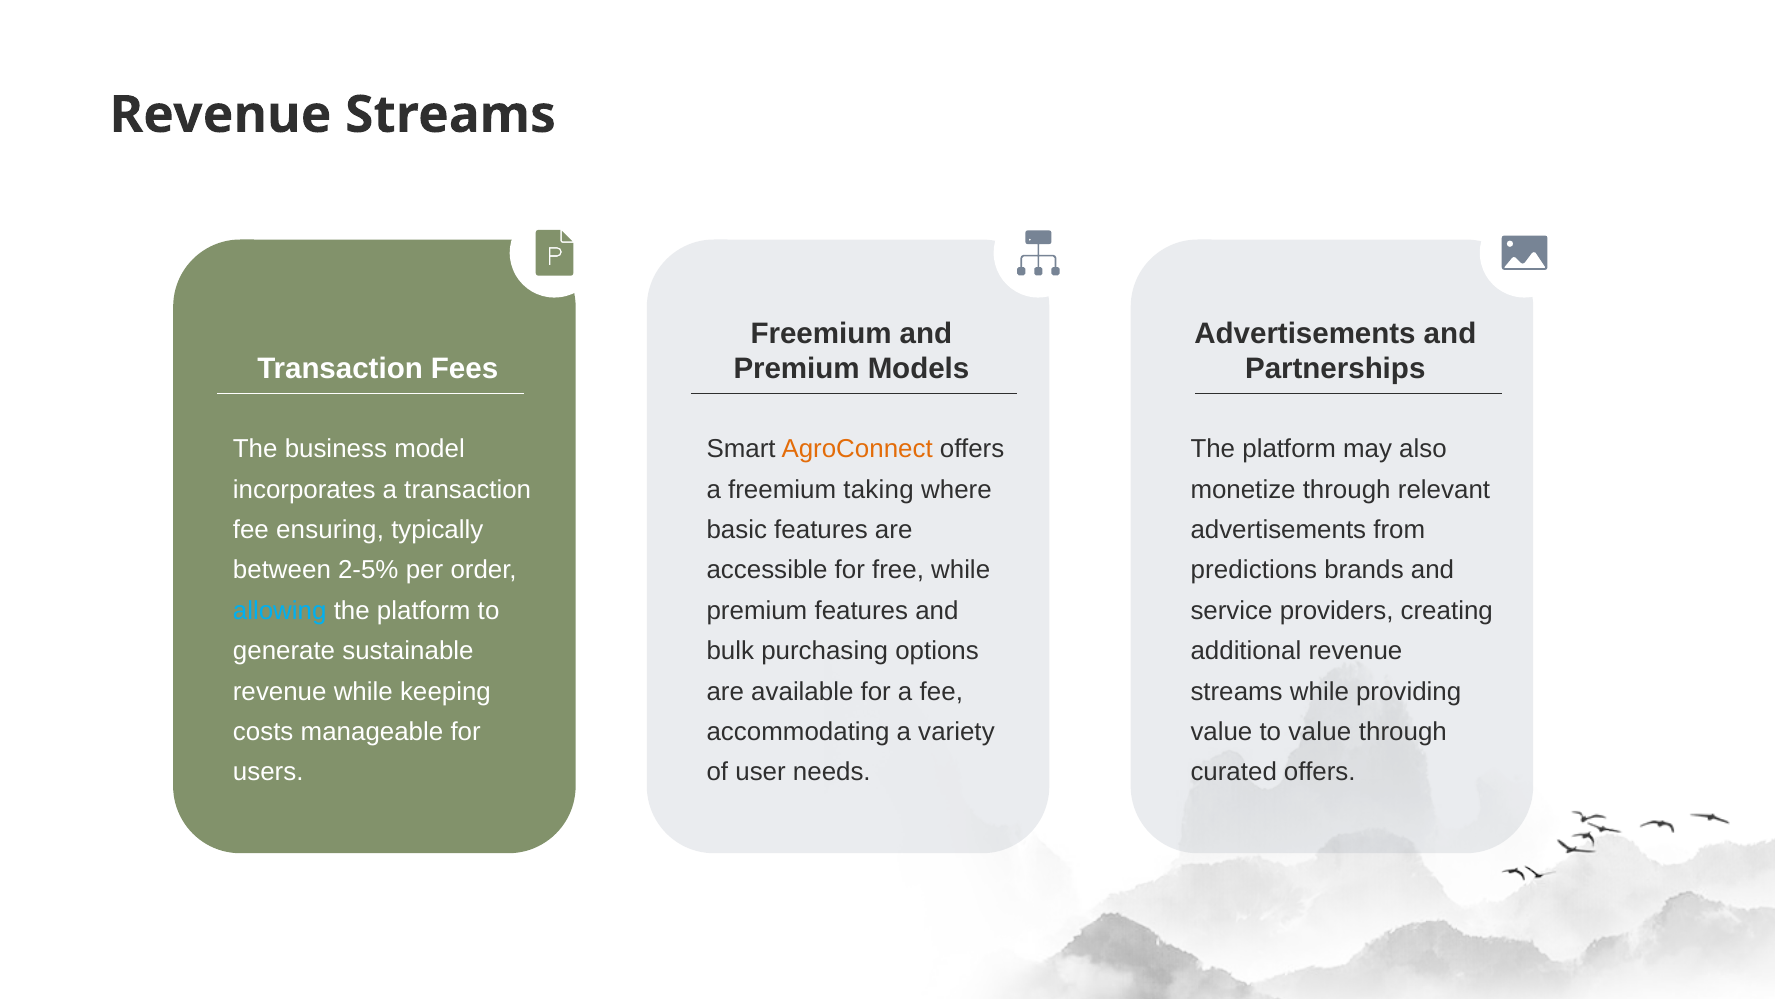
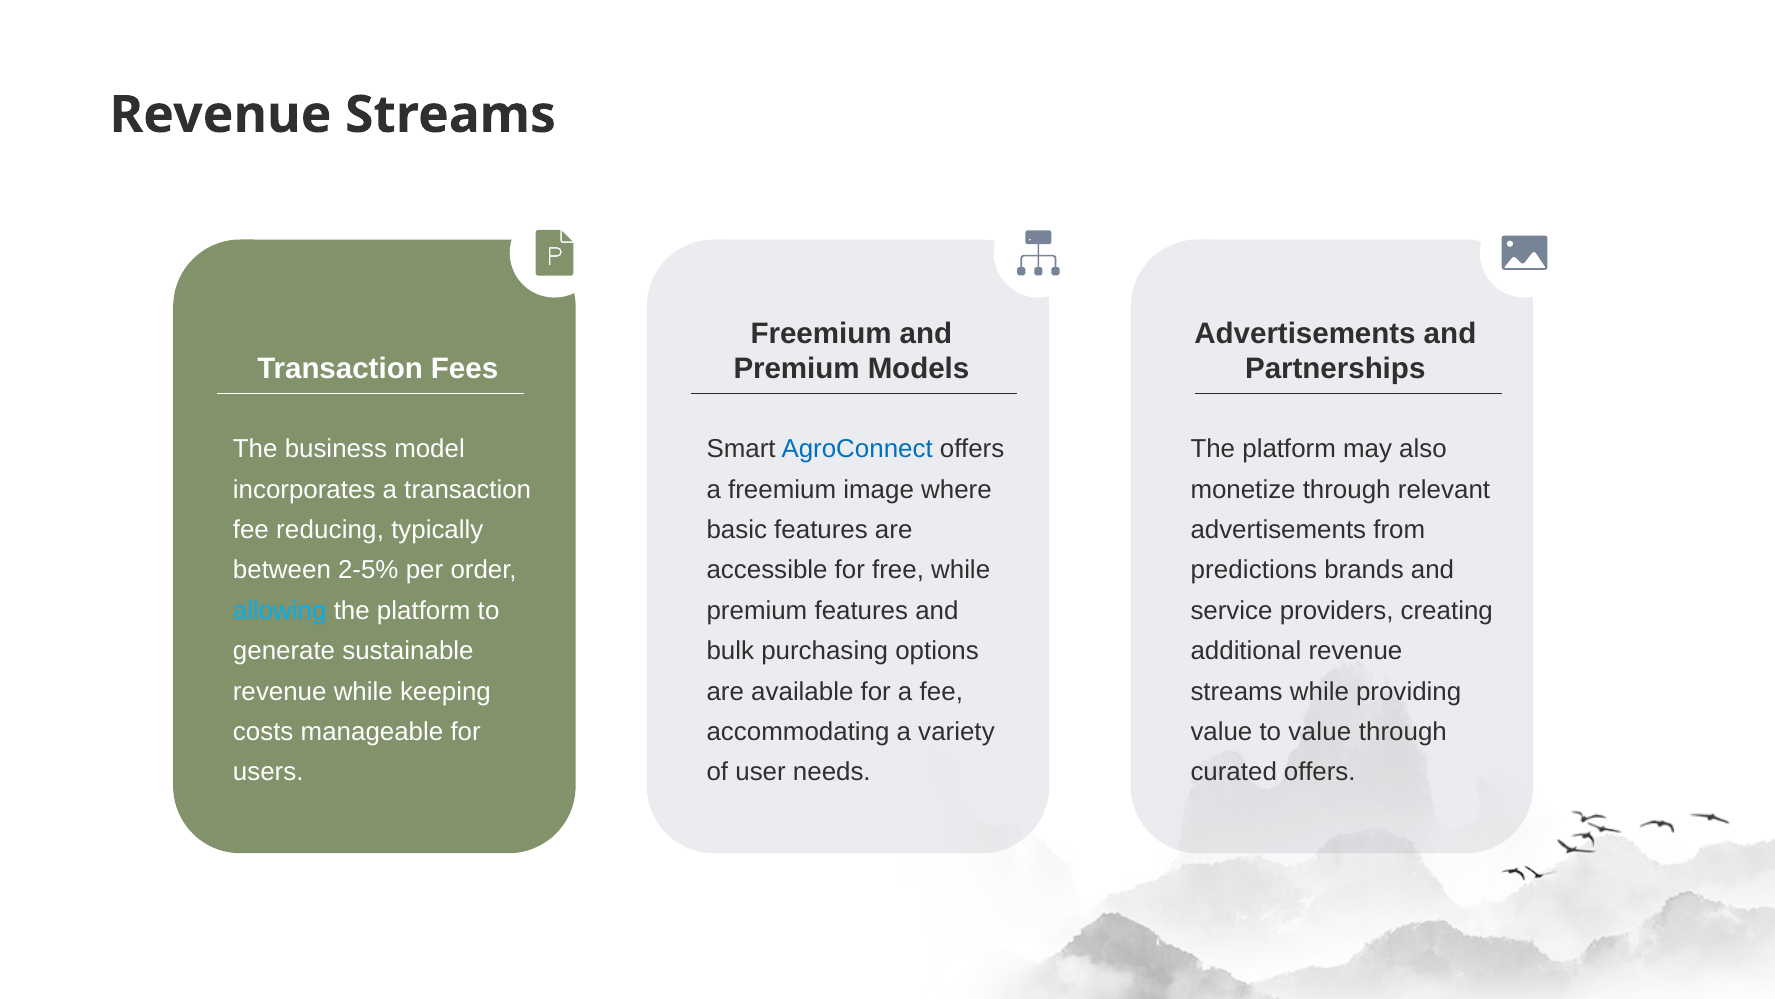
AgroConnect colour: orange -> blue
taking: taking -> image
ensuring: ensuring -> reducing
